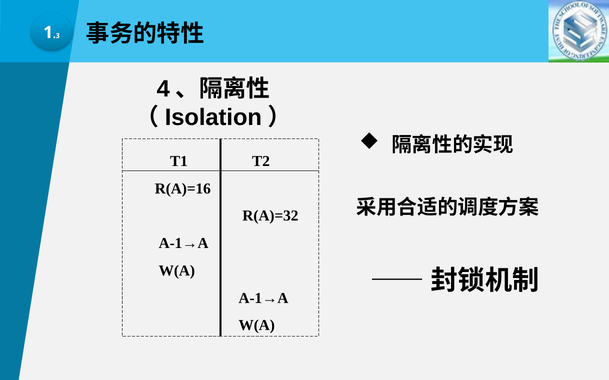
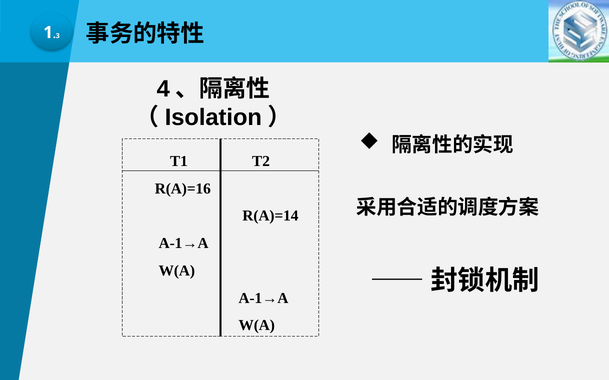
R(A)=32: R(A)=32 -> R(A)=14
